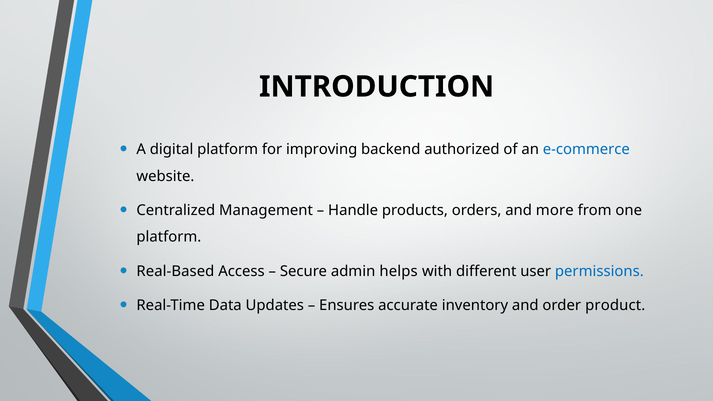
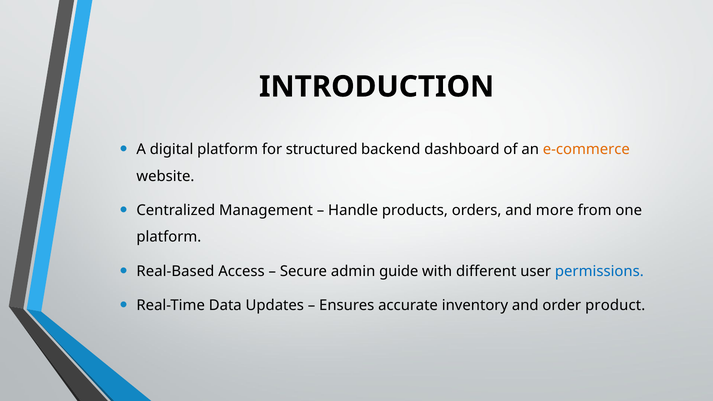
improving: improving -> structured
authorized: authorized -> dashboard
e-commerce colour: blue -> orange
helps: helps -> guide
